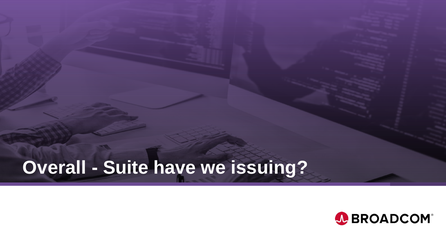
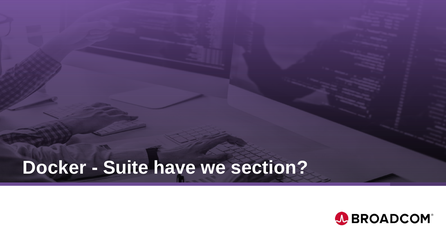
Overall: Overall -> Docker
issuing: issuing -> section
